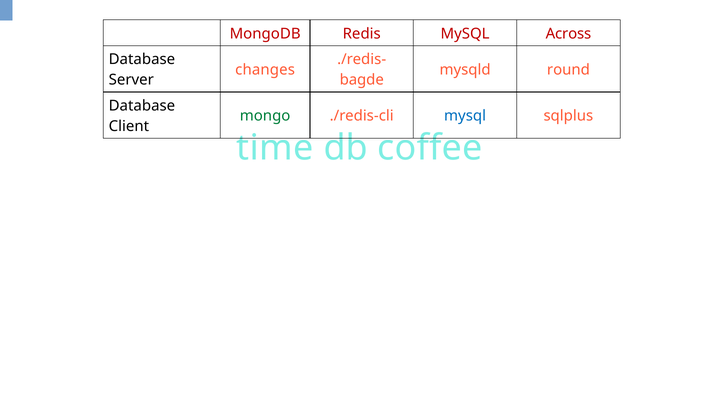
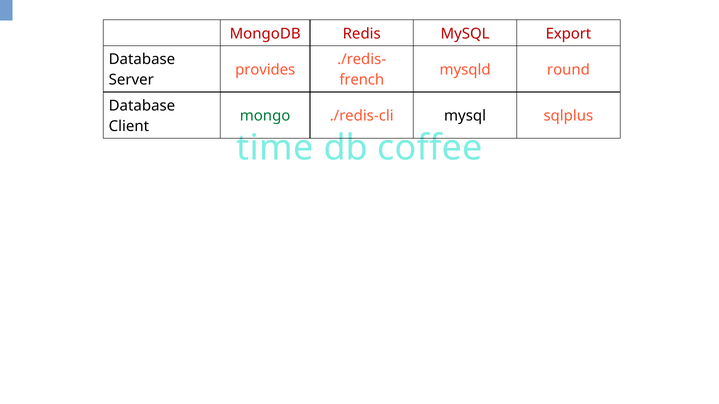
Across: Across -> Export
changes: changes -> provides
bagde: bagde -> french
mysql at (465, 116) colour: blue -> black
